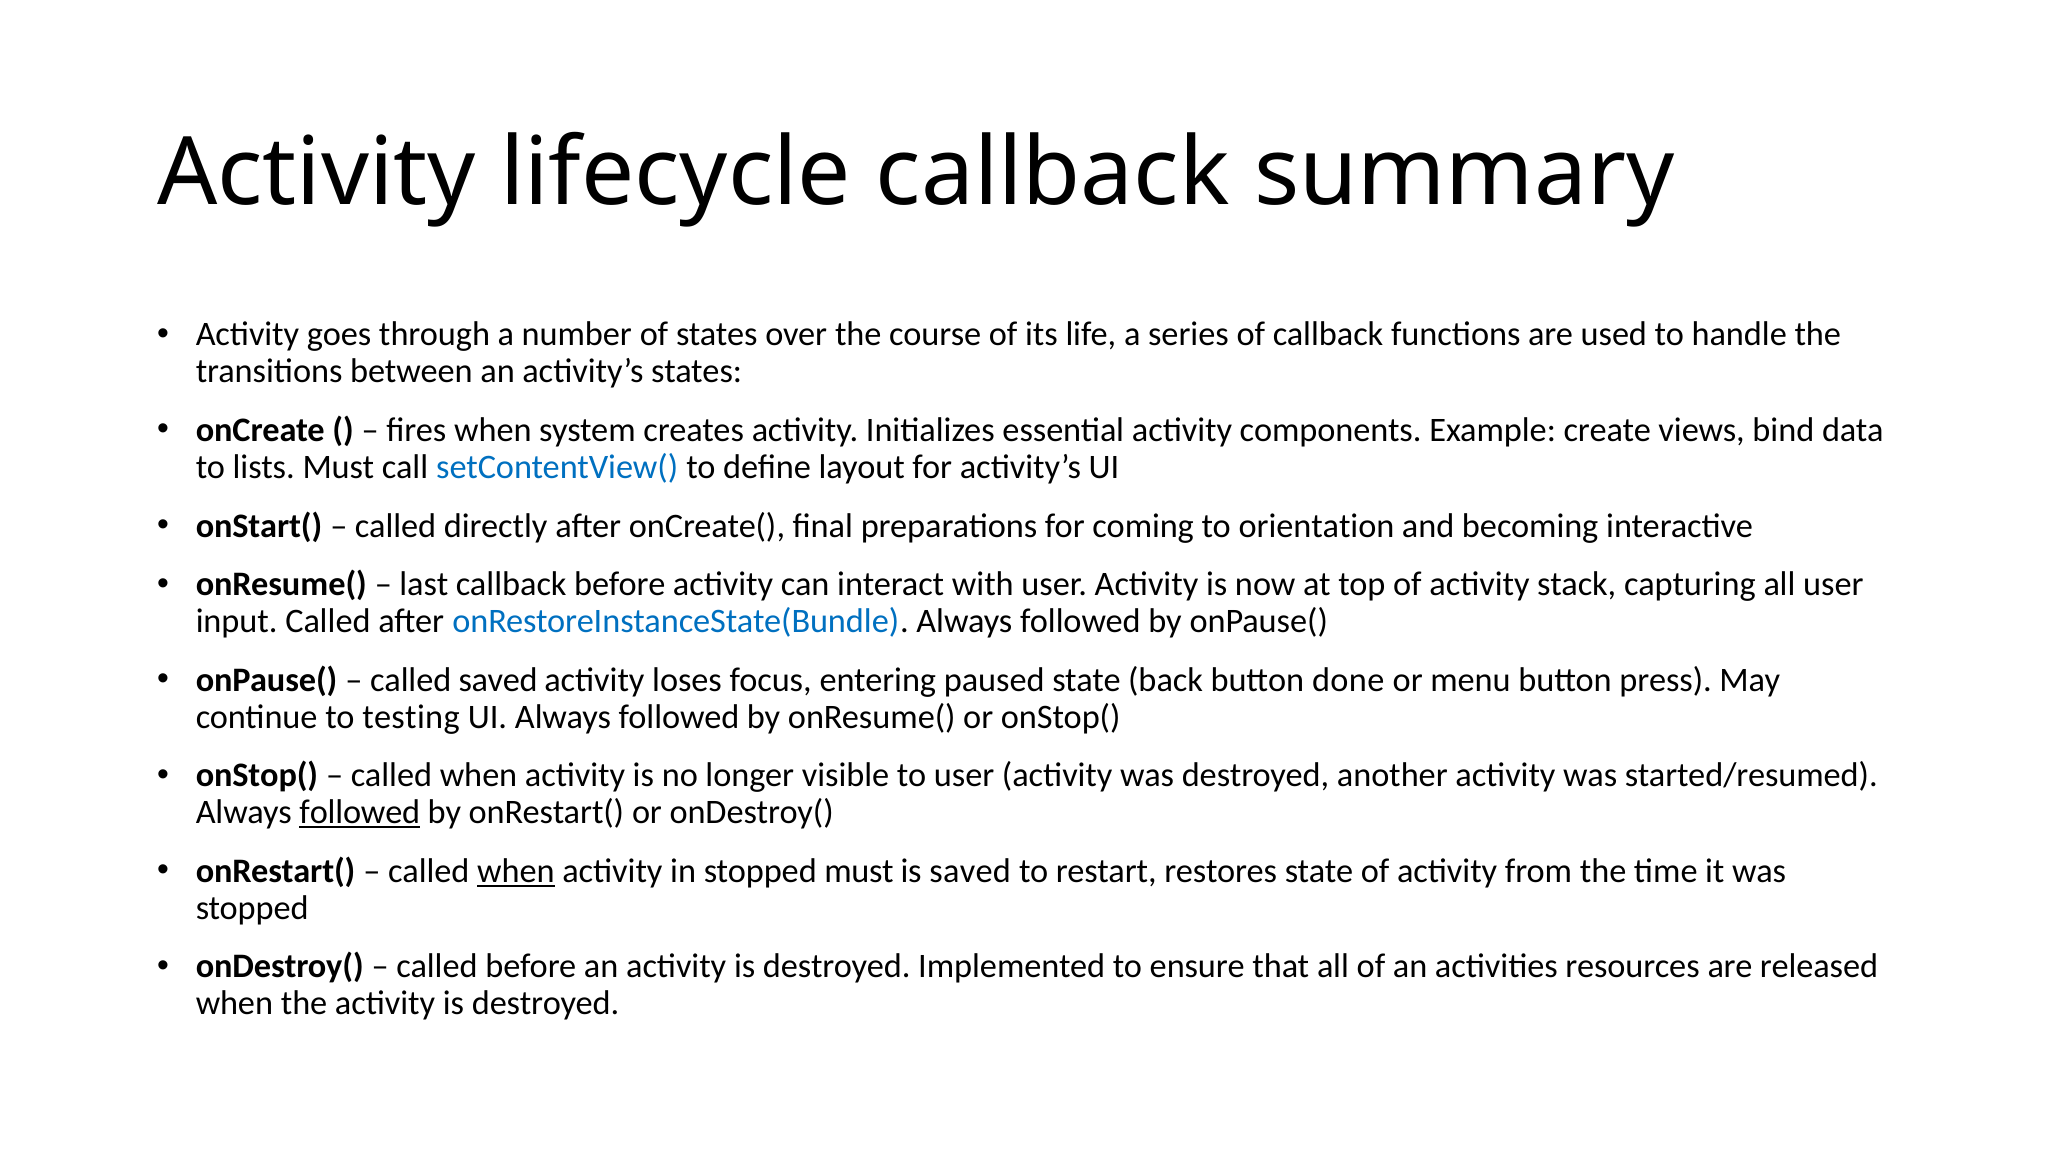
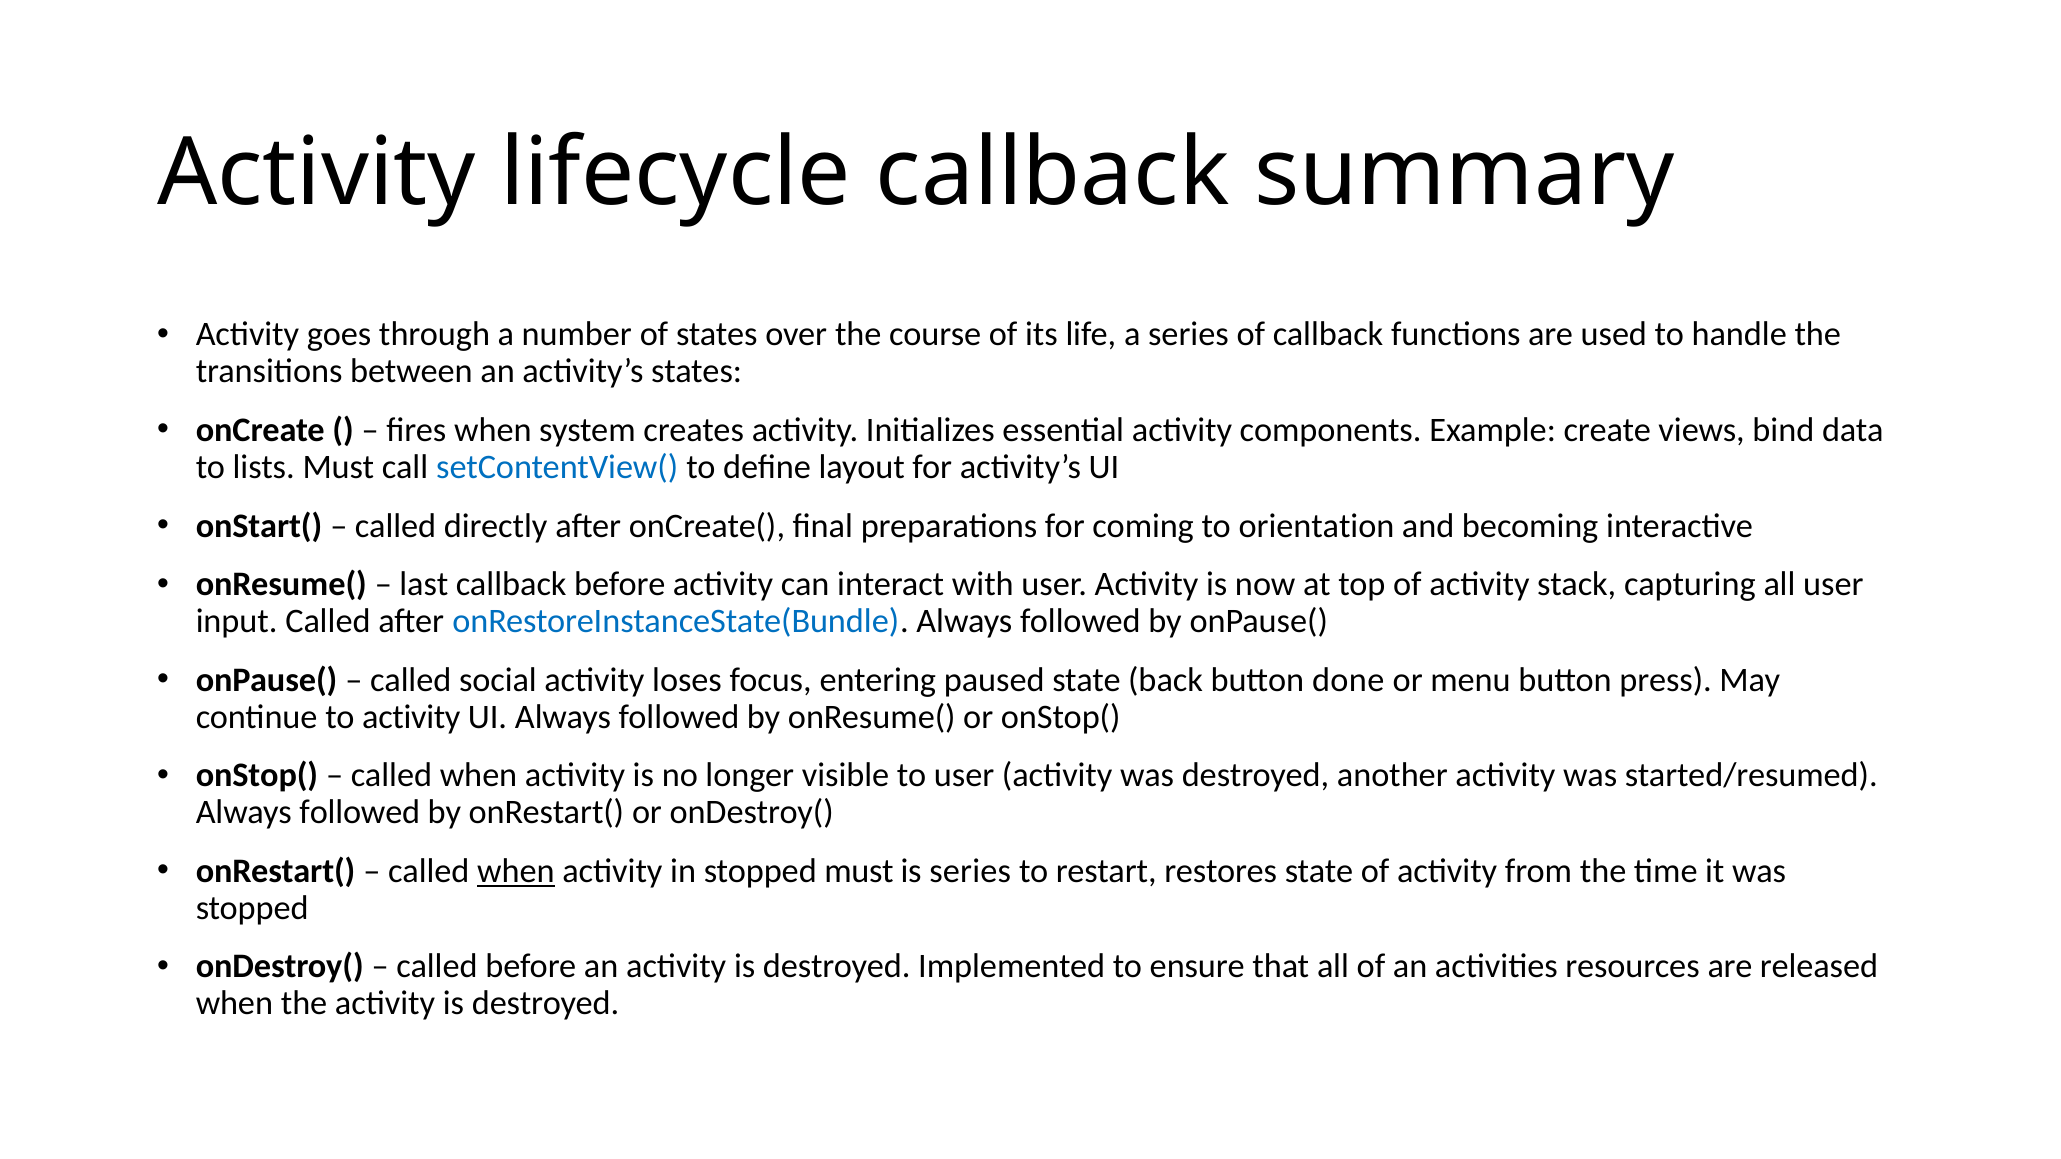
called saved: saved -> social
to testing: testing -> activity
followed at (360, 813) underline: present -> none
is saved: saved -> series
